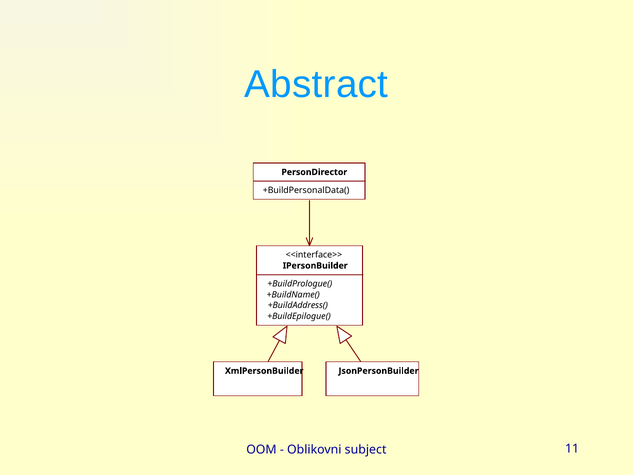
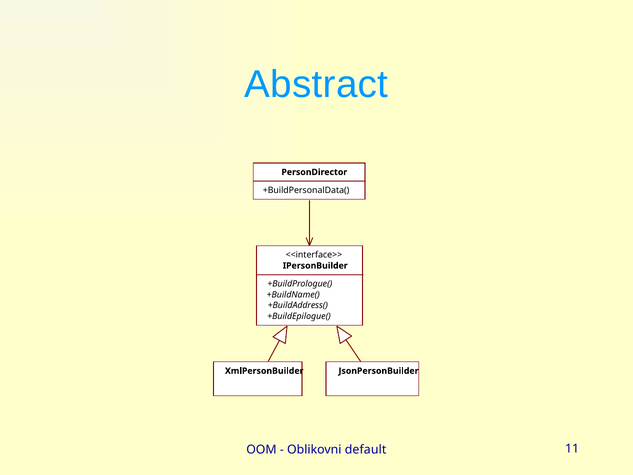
subject: subject -> default
